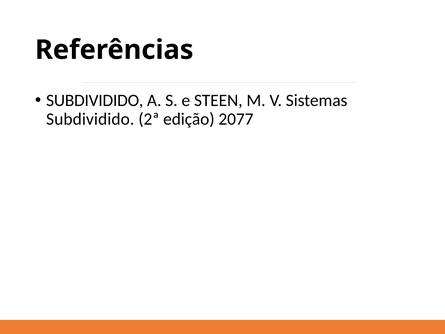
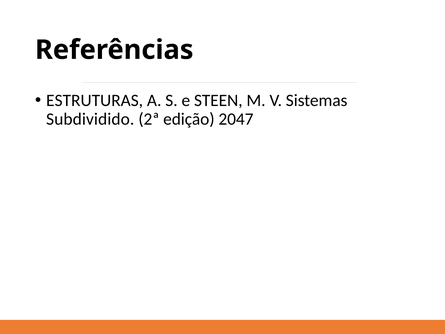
SUBDIVIDIDO at (95, 100): SUBDIVIDIDO -> ESTRUTURAS
2077: 2077 -> 2047
